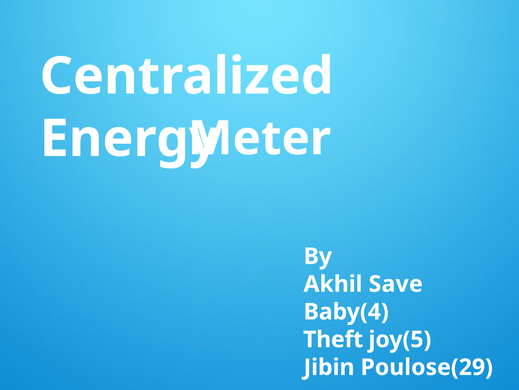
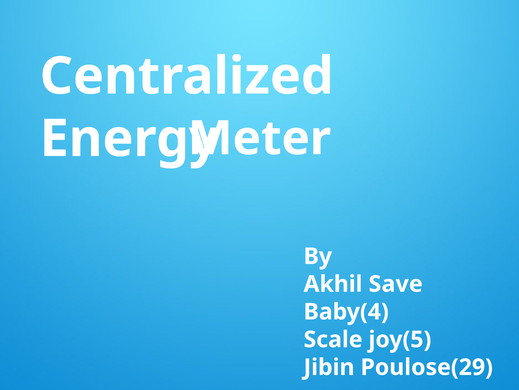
Theft: Theft -> Scale
